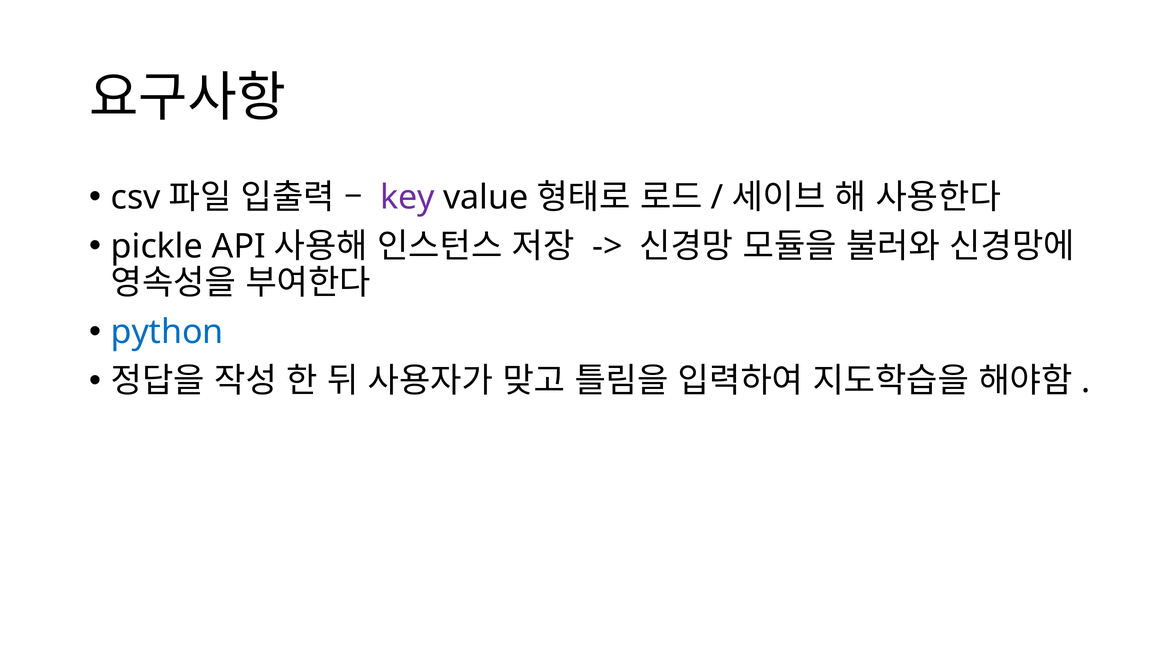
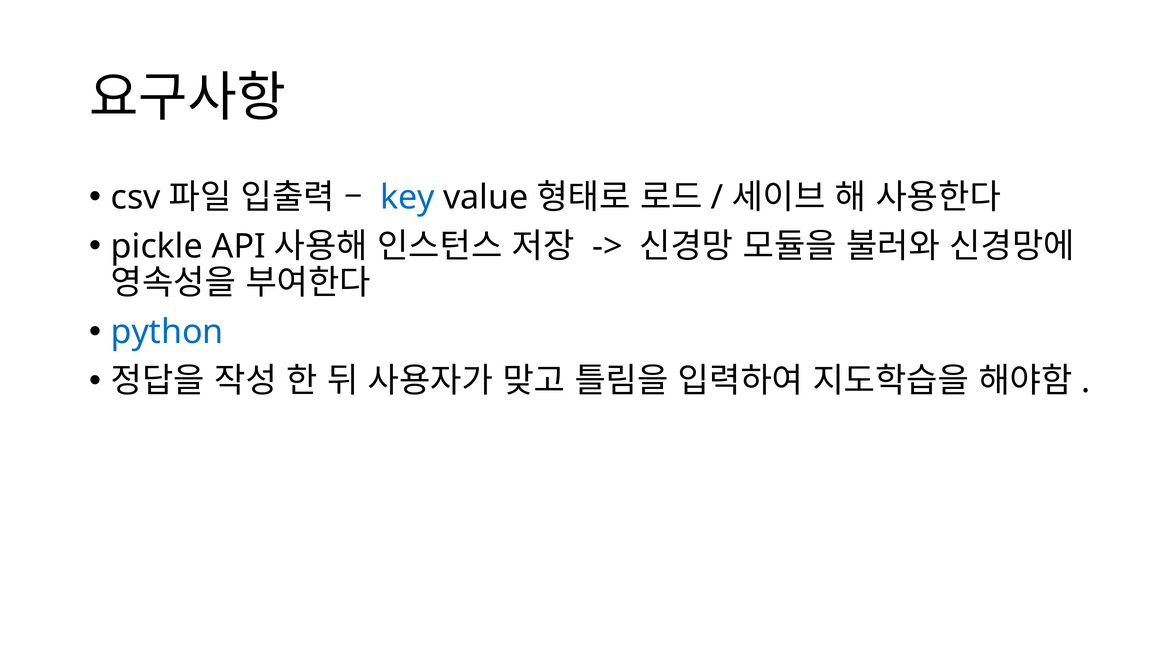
key colour: purple -> blue
